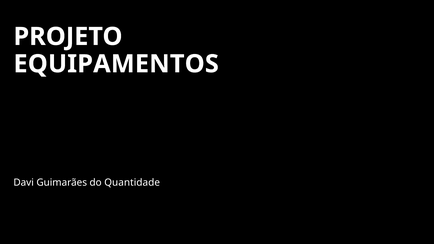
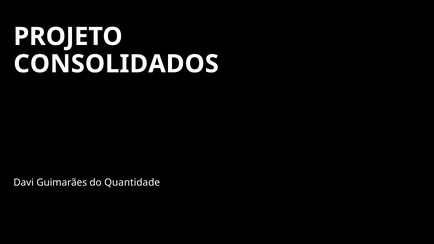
EQUIPAMENTOS: EQUIPAMENTOS -> CONSOLIDADOS
